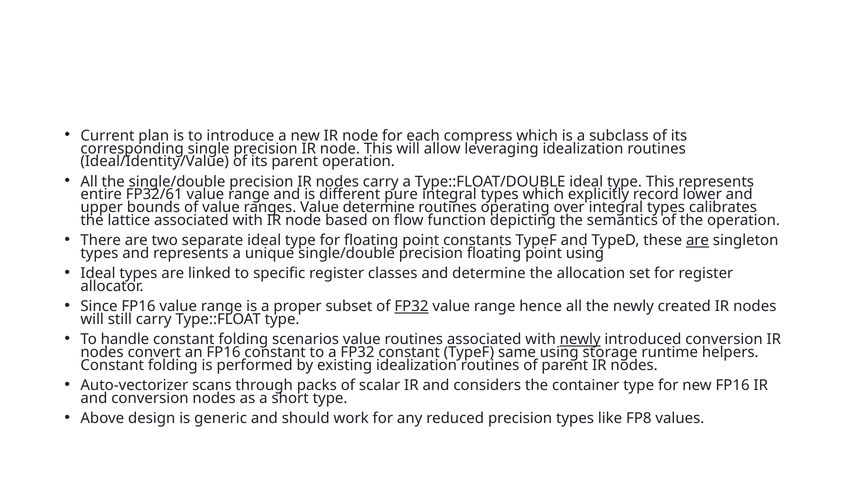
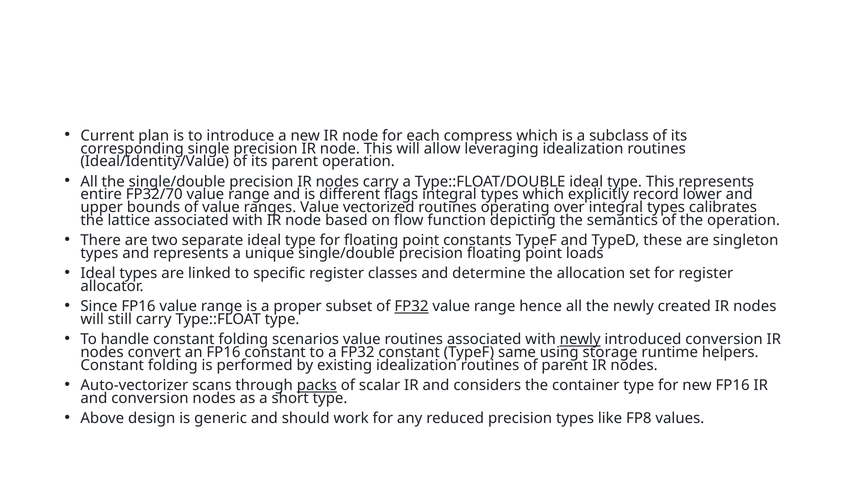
FP32/61: FP32/61 -> FP32/70
pure: pure -> flags
Value determine: determine -> vectorized
are at (697, 240) underline: present -> none
point using: using -> loads
packs underline: none -> present
